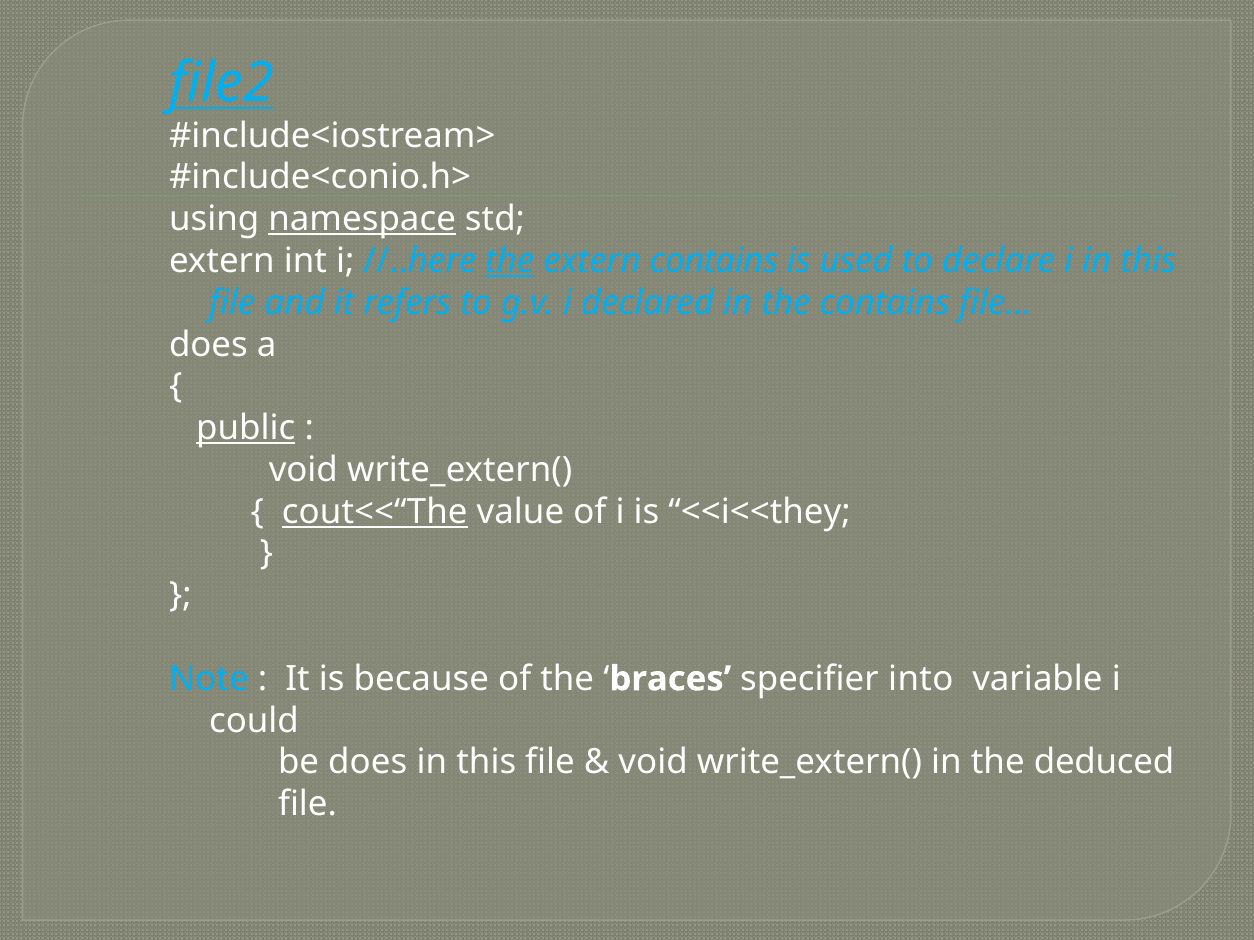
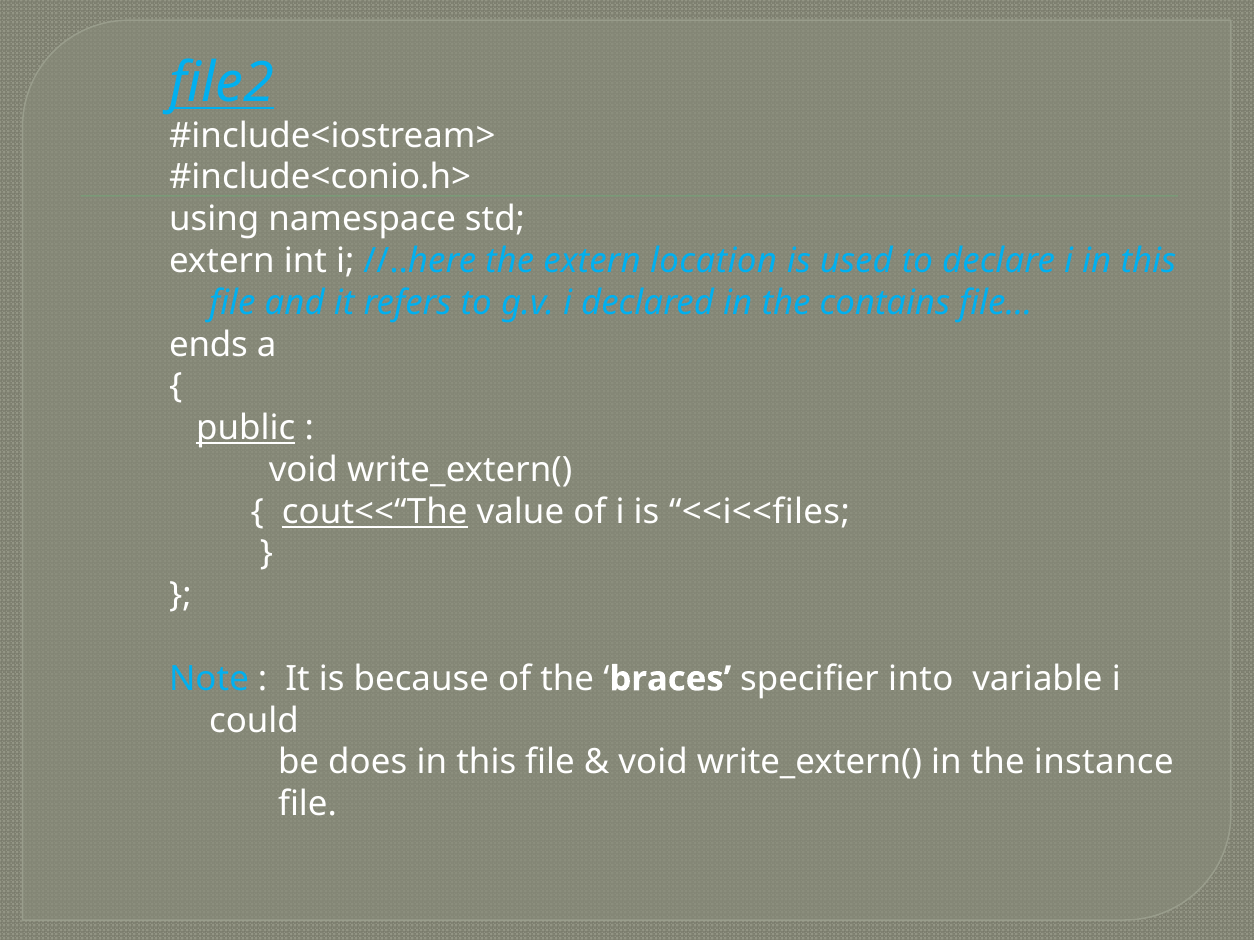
namespace underline: present -> none
the at (510, 261) underline: present -> none
extern contains: contains -> location
does at (208, 345): does -> ends
<<i<<they: <<i<<they -> <<i<<files
deduced: deduced -> instance
